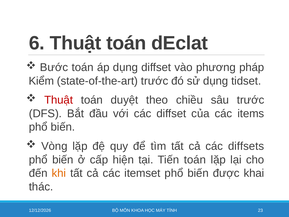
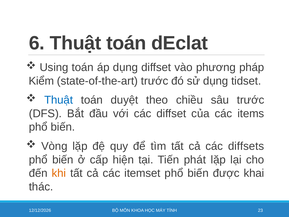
Bước: Bước -> Using
Thuật at (59, 100) colour: red -> blue
Tiến toán: toán -> phát
